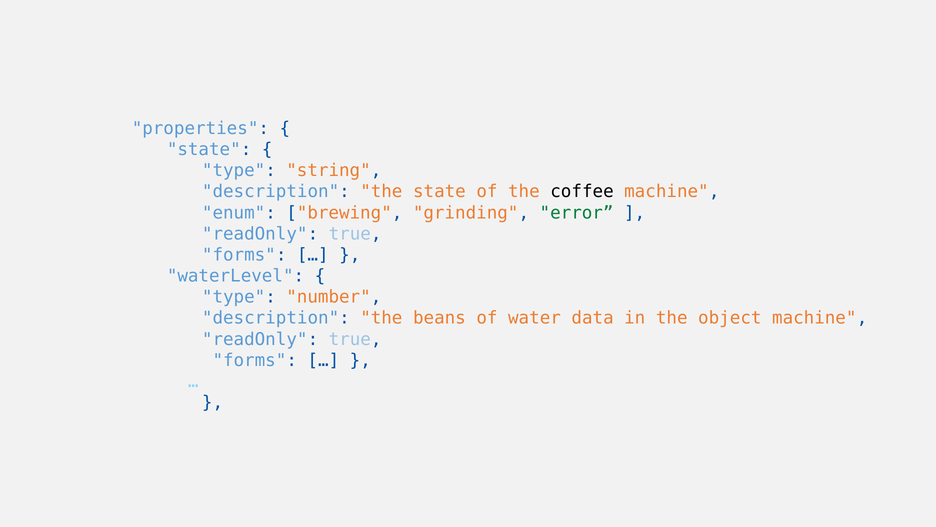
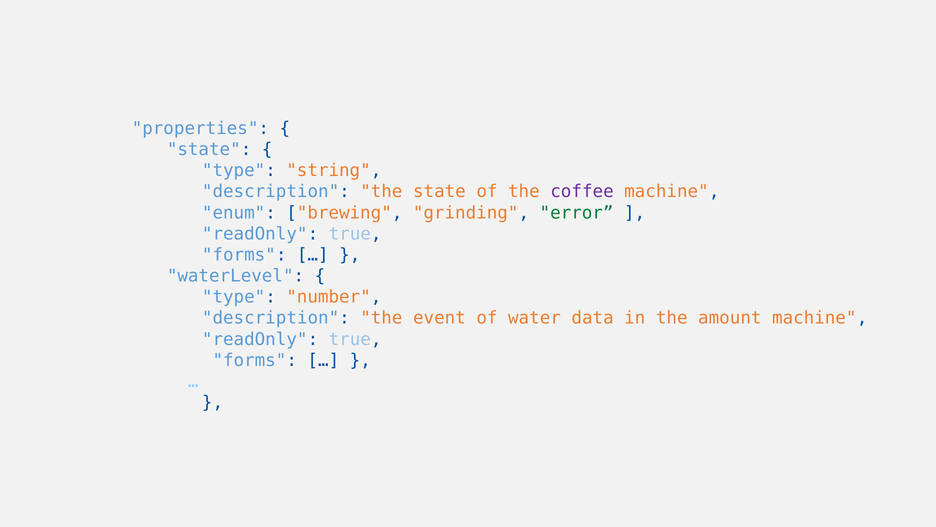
coffee colour: black -> purple
beans: beans -> event
object: object -> amount
